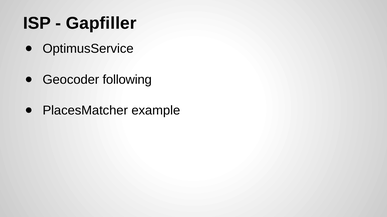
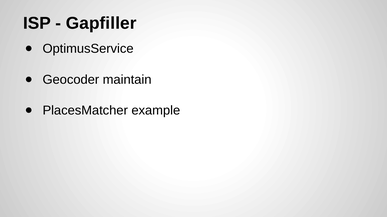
following: following -> maintain
